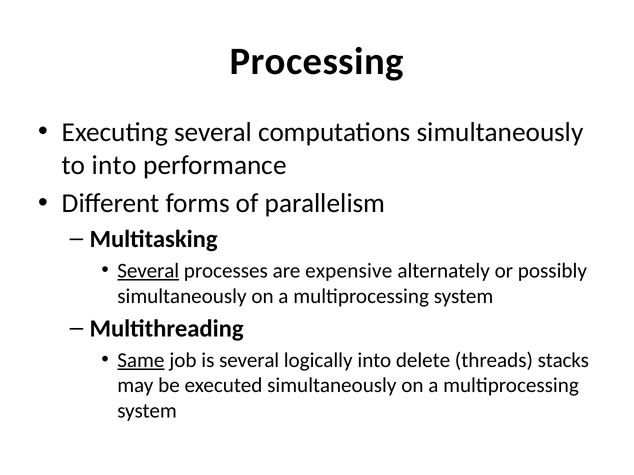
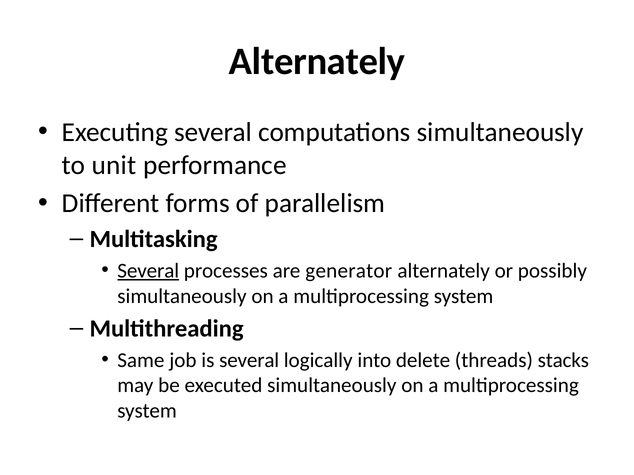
Processing at (317, 61): Processing -> Alternately
to into: into -> unit
expensive: expensive -> generator
Same underline: present -> none
